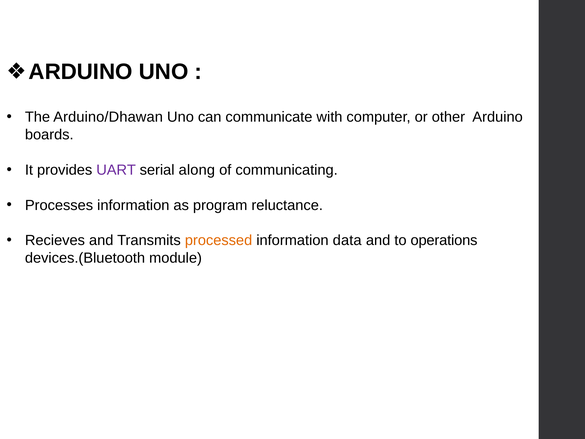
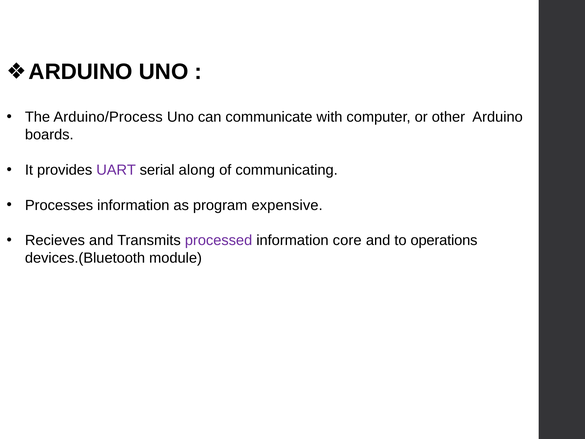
Arduino/Dhawan: Arduino/Dhawan -> Arduino/Process
reluctance: reluctance -> expensive
processed colour: orange -> purple
data: data -> core
